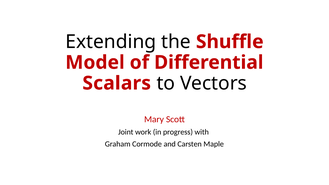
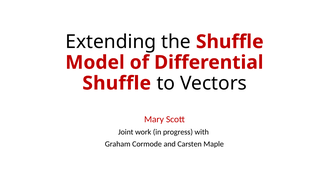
Scalars at (117, 83): Scalars -> Shuffle
